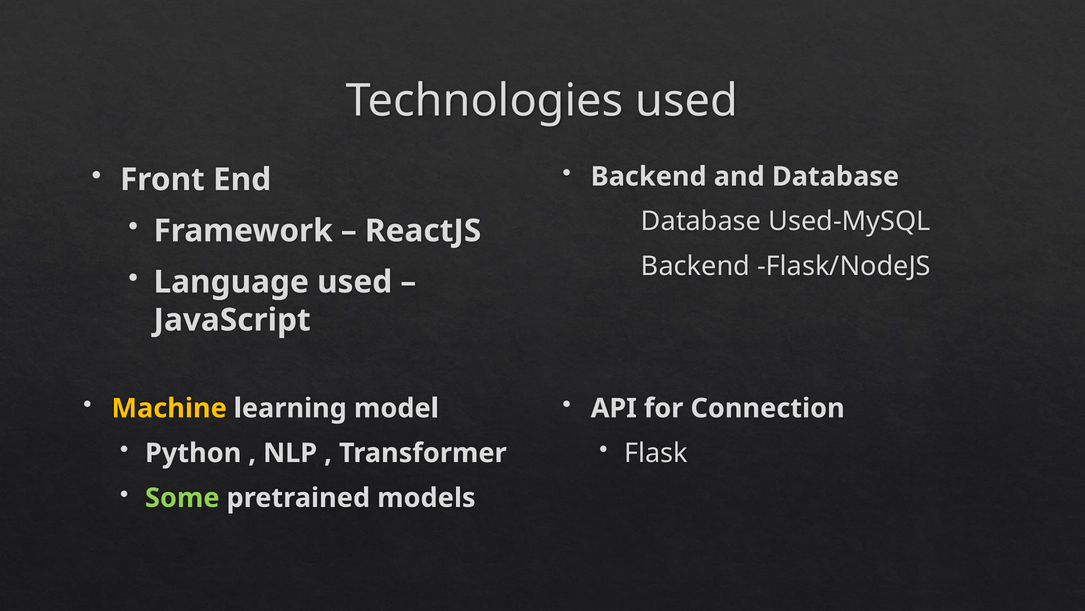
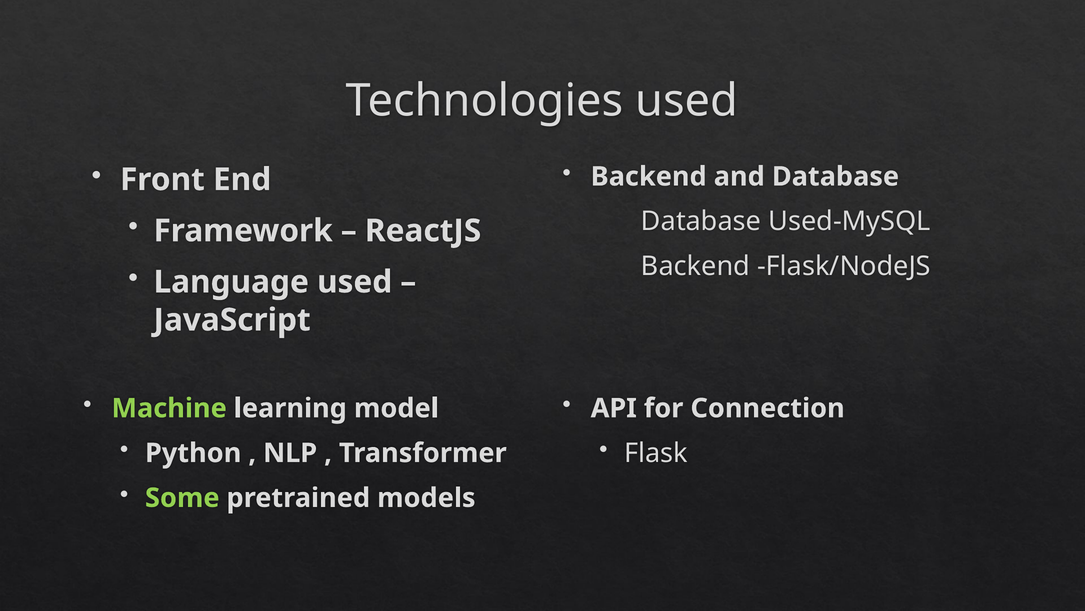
Machine colour: yellow -> light green
